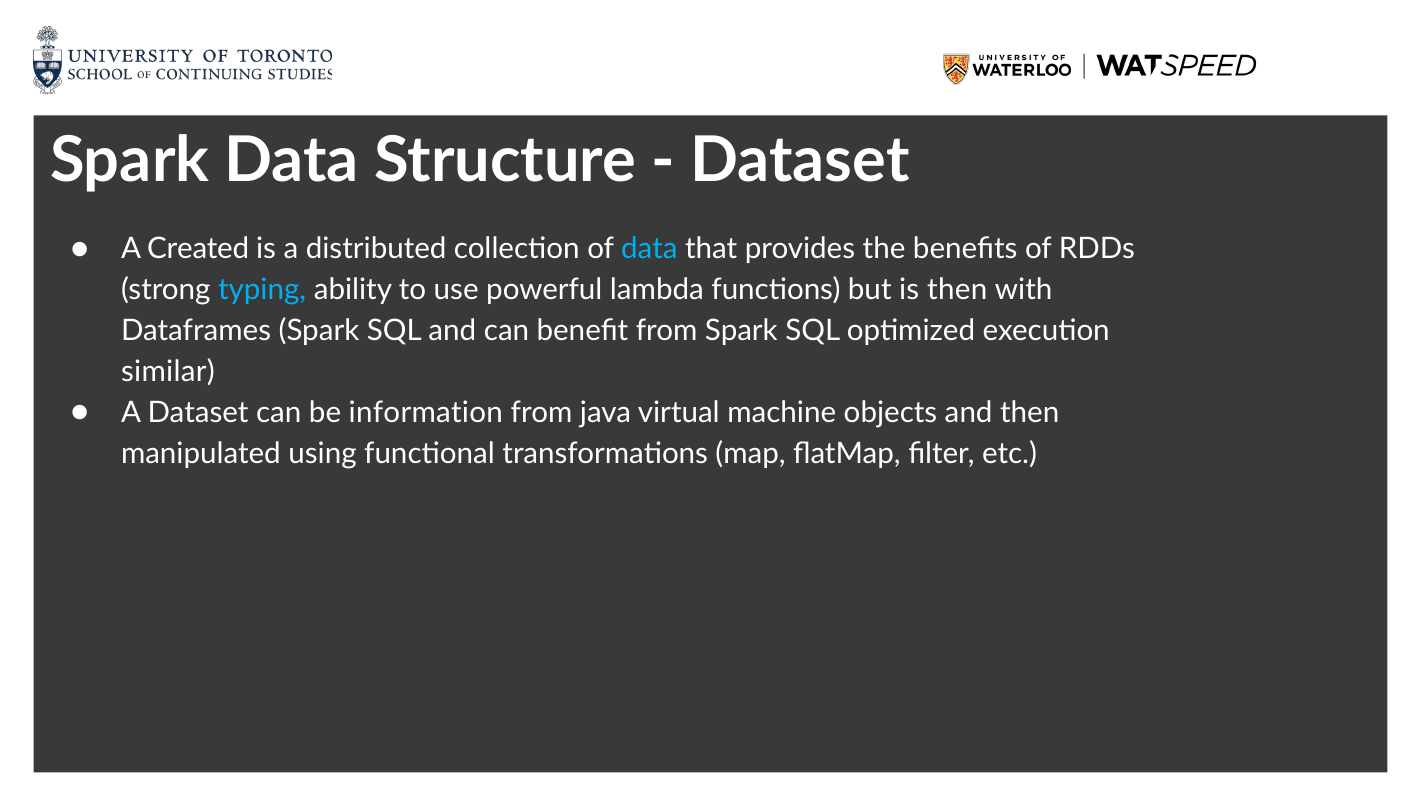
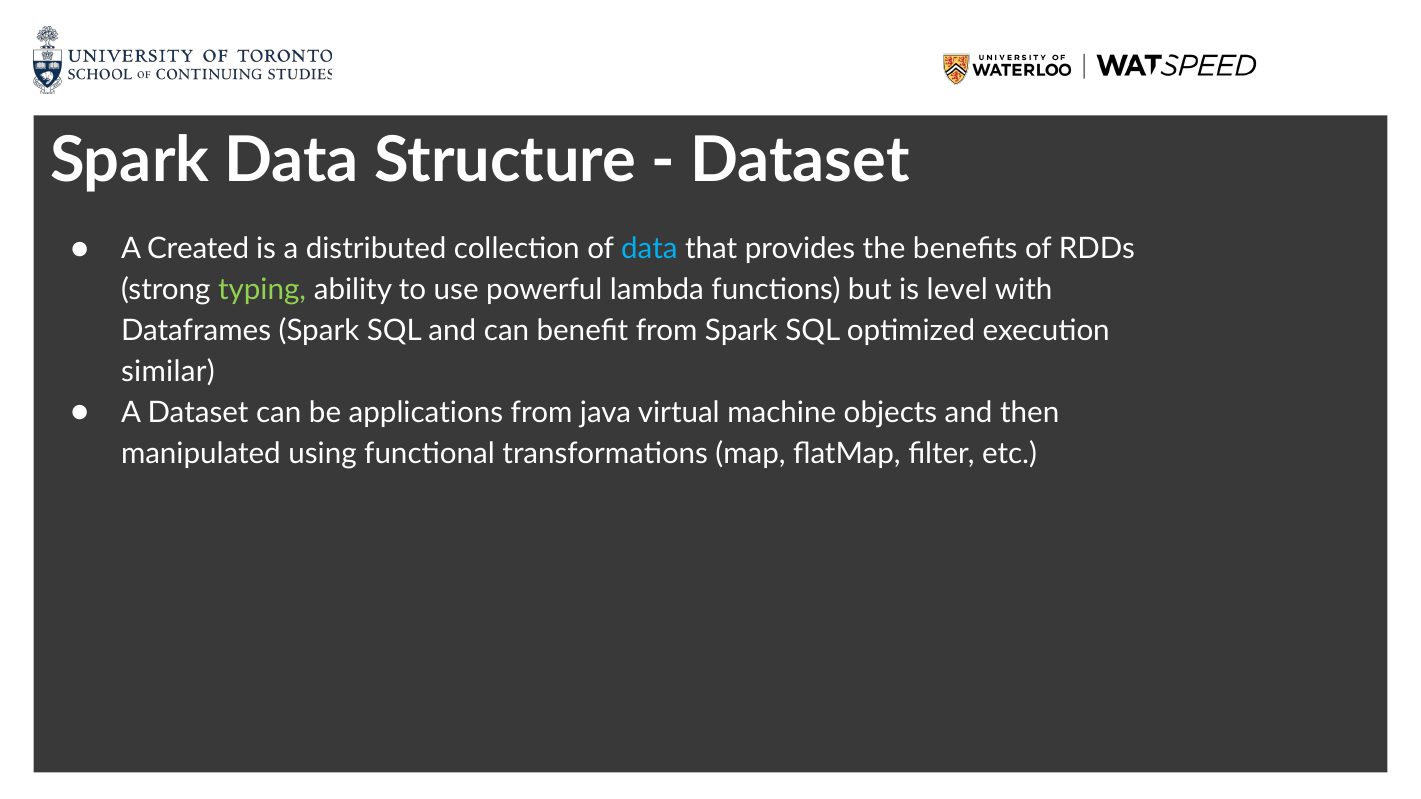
typing colour: light blue -> light green
is then: then -> level
information: information -> applications
